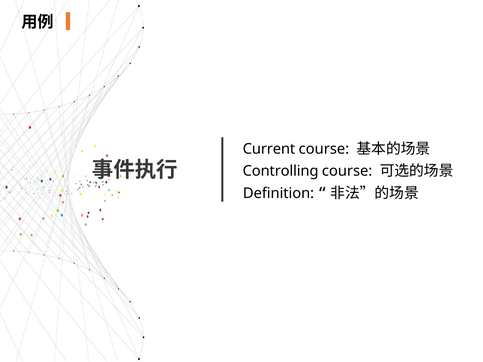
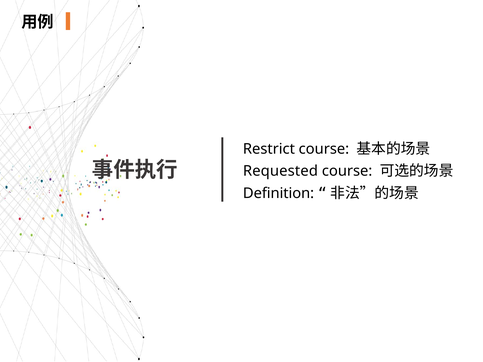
Current: Current -> Restrict
Controlling: Controlling -> Requested
